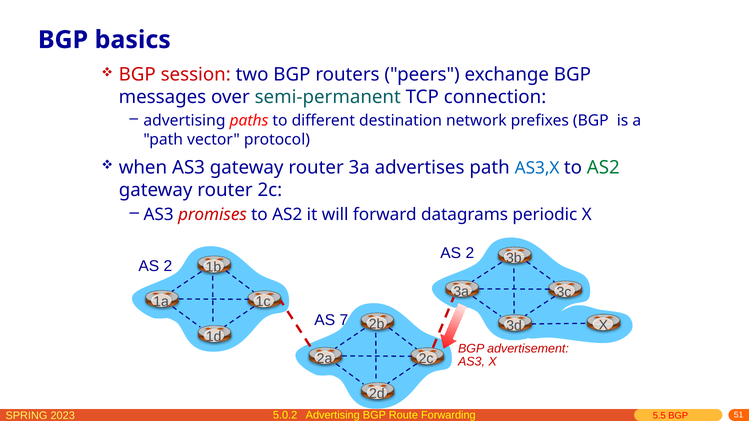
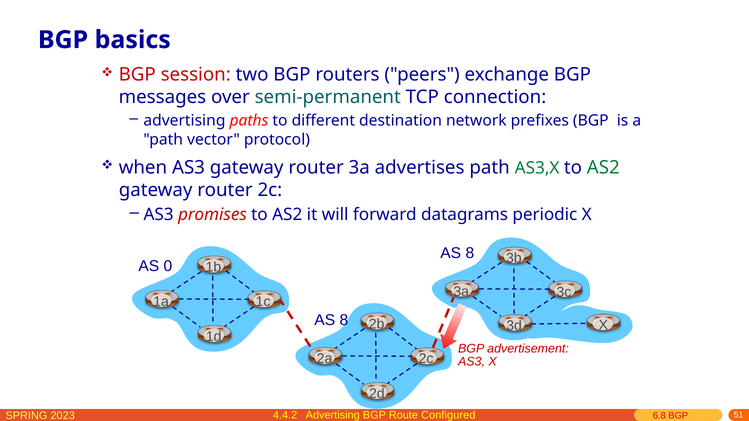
AS3,X colour: blue -> green
2 at (470, 253): 2 -> 8
2 at (168, 266): 2 -> 0
7 at (344, 320): 7 -> 8
5.0.2: 5.0.2 -> 4.4.2
Forwarding: Forwarding -> Configured
5.5: 5.5 -> 6.8
